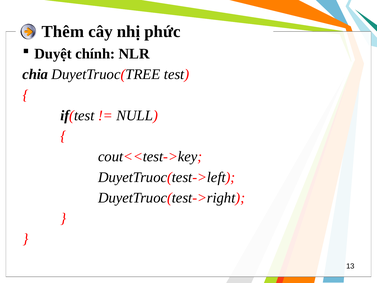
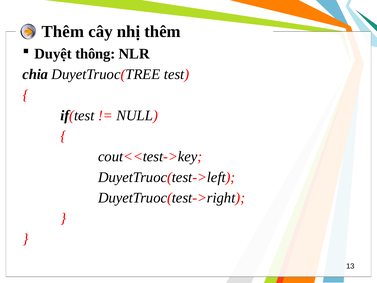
nhị phức: phức -> thêm
chính: chính -> thông
